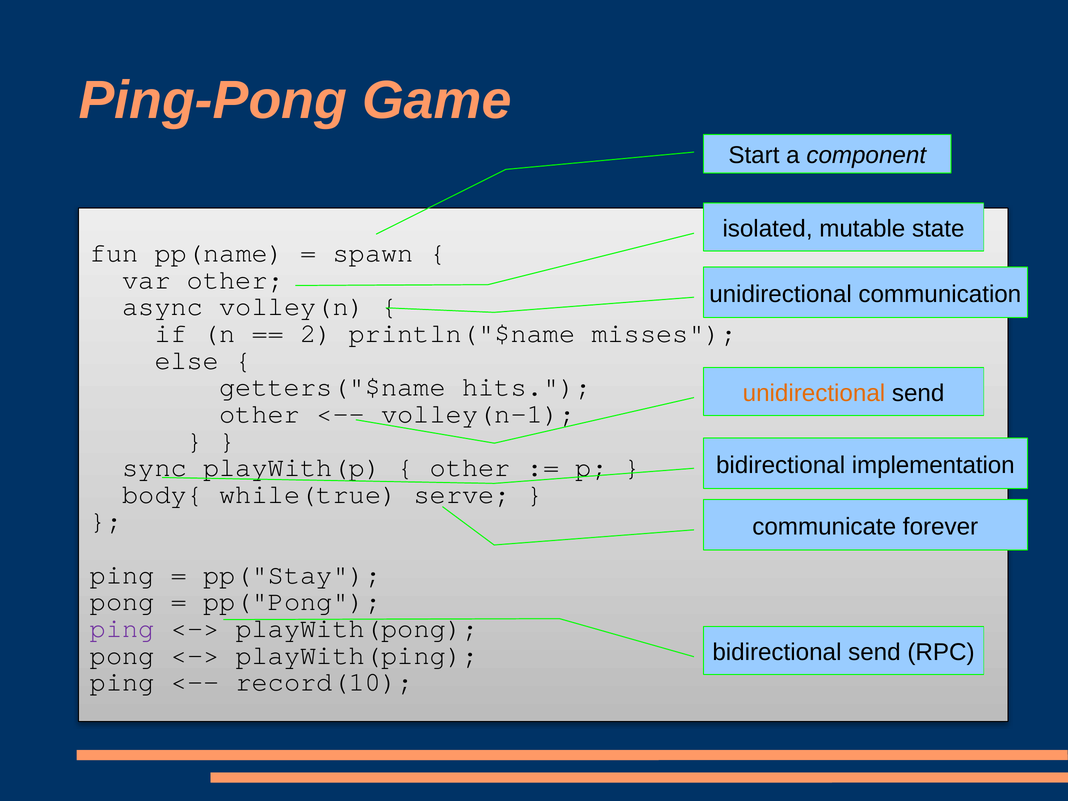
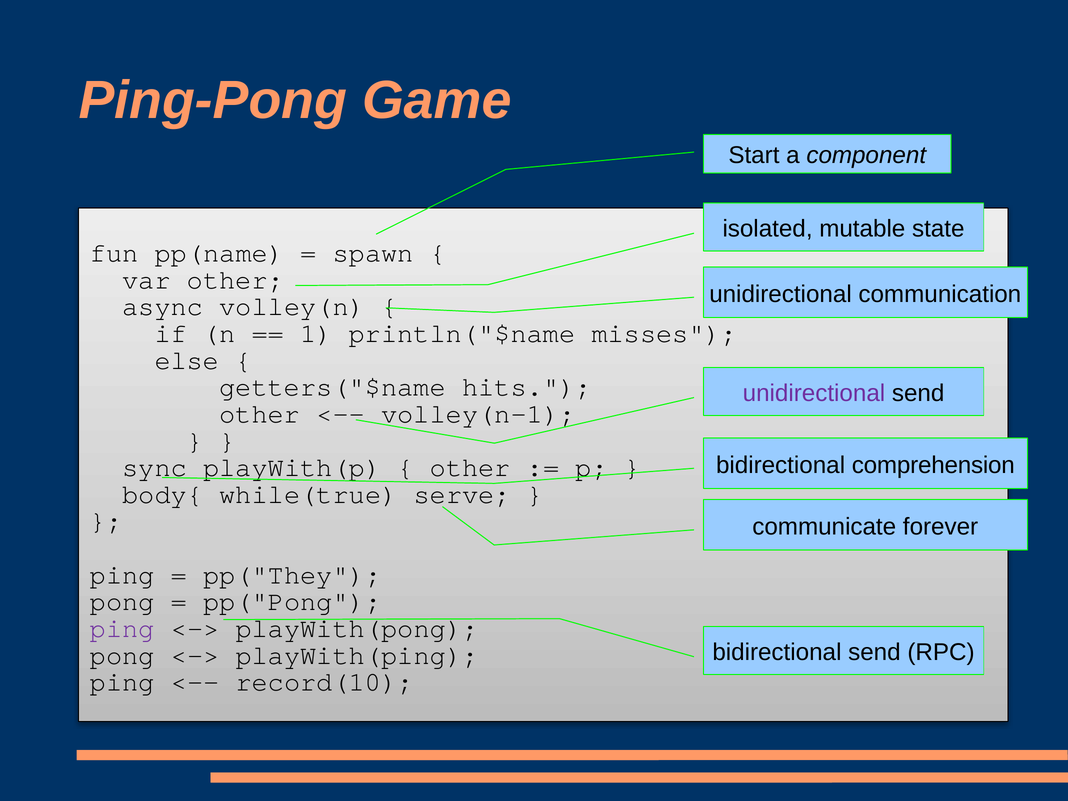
2: 2 -> 1
unidirectional at (814, 393) colour: orange -> purple
implementation: implementation -> comprehension
pp("Stay: pp("Stay -> pp("They
